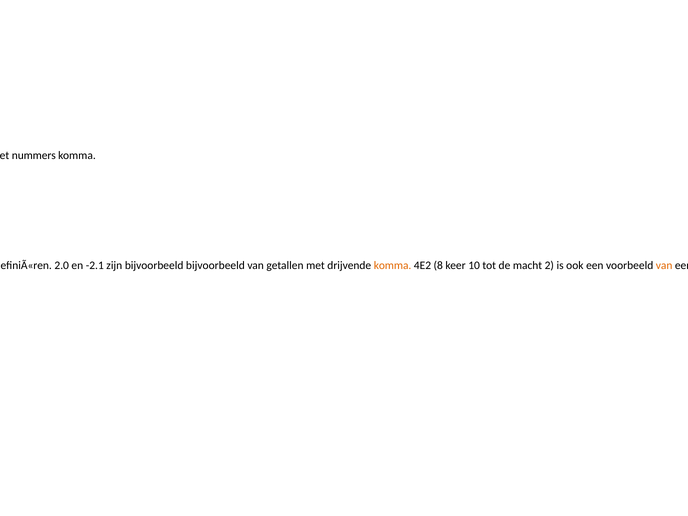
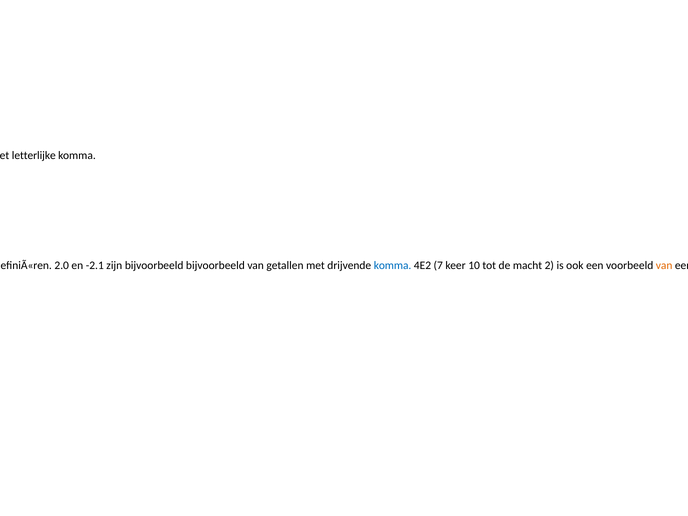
nummers at (34, 156): nummers -> letterlijke
komma at (393, 266) colour: orange -> blue
8: 8 -> 7
